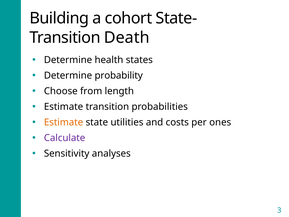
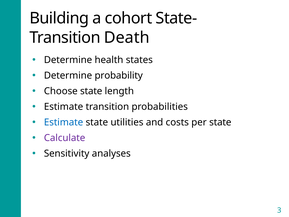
Choose from: from -> state
Estimate at (64, 122) colour: orange -> blue
per ones: ones -> state
